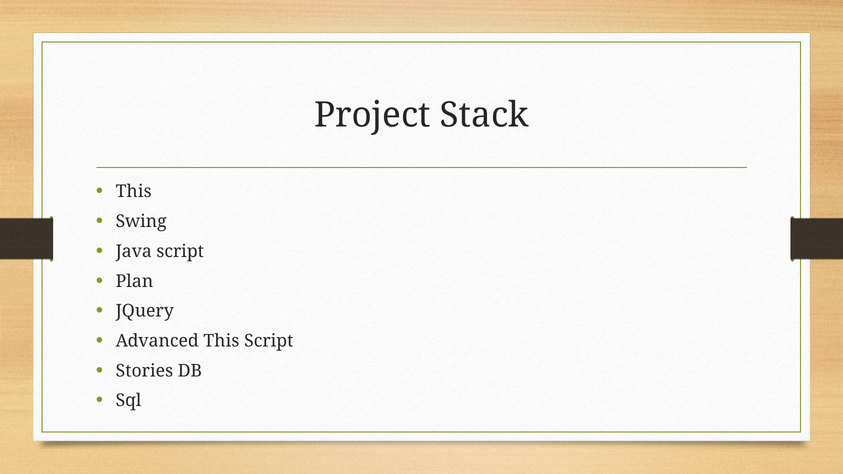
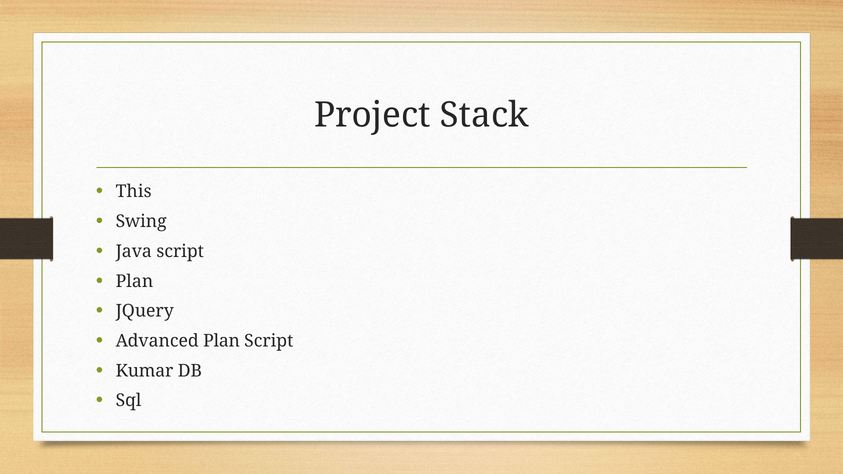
Advanced This: This -> Plan
Stories: Stories -> Kumar
